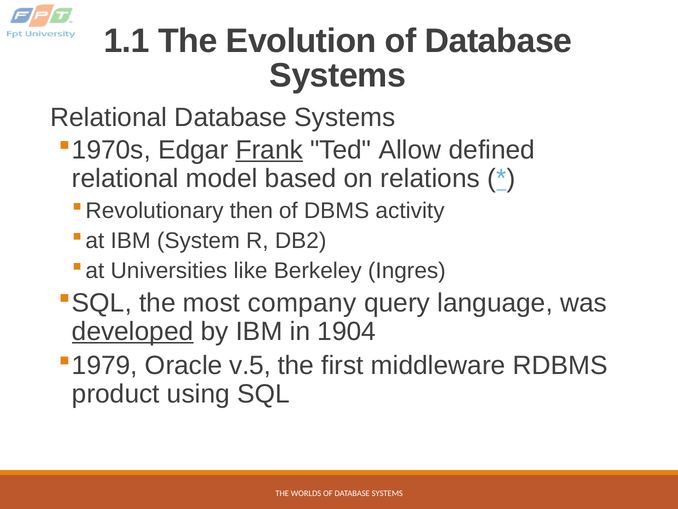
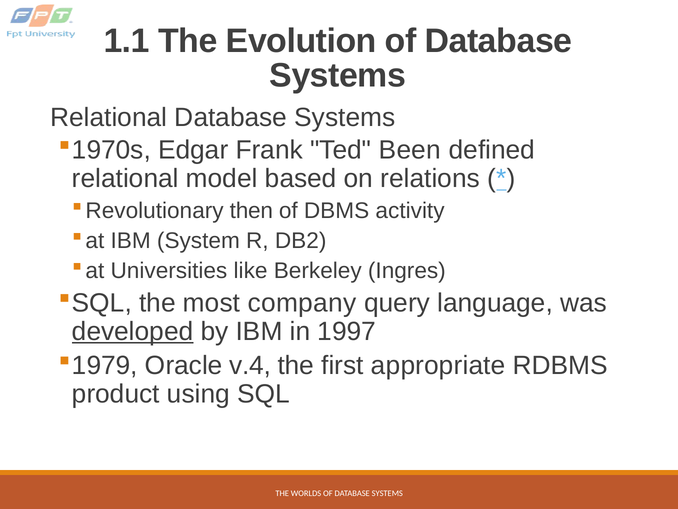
Frank underline: present -> none
Allow: Allow -> Been
1904: 1904 -> 1997
v.5: v.5 -> v.4
middleware: middleware -> appropriate
